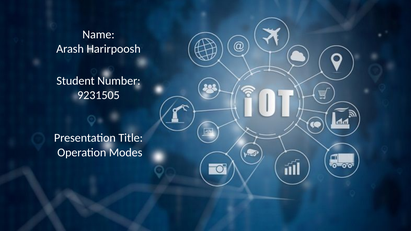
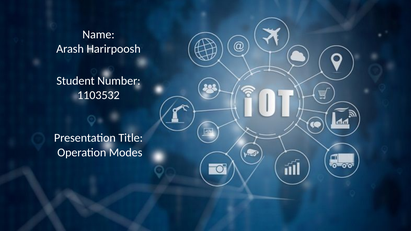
9231505: 9231505 -> 1103532
